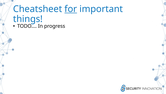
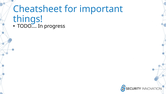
for underline: present -> none
